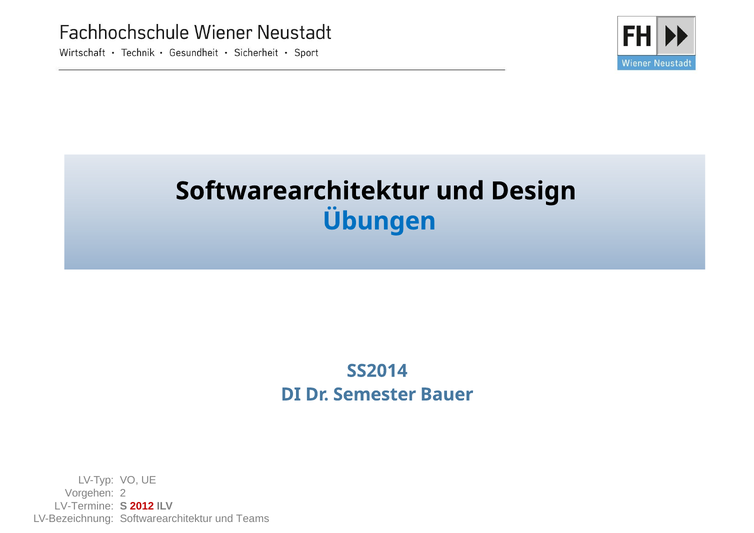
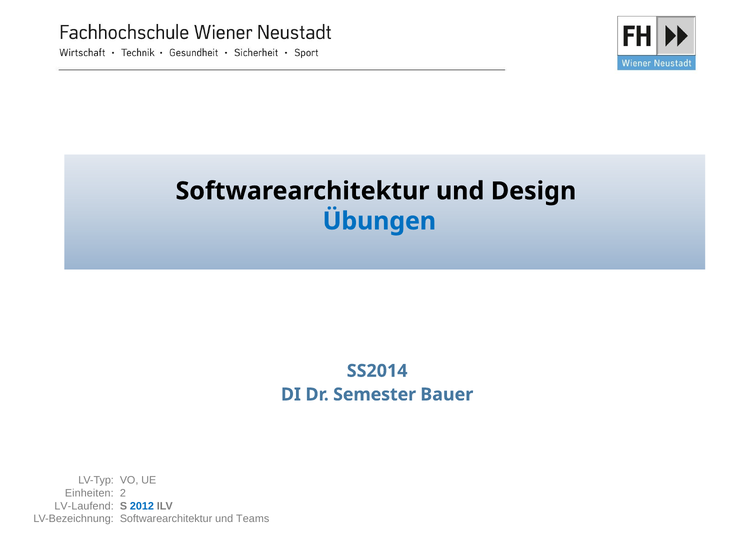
Vorgehen: Vorgehen -> Einheiten
LV-Termine: LV-Termine -> LV-Laufend
2012 colour: red -> blue
